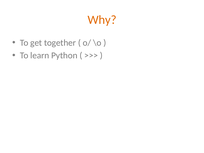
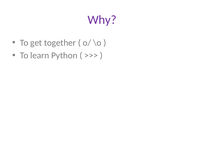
Why colour: orange -> purple
